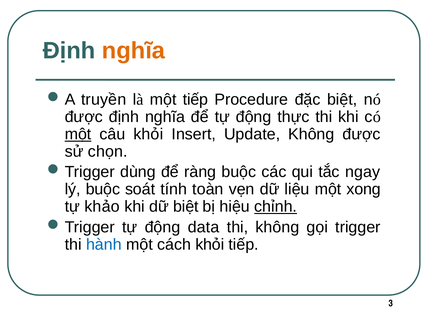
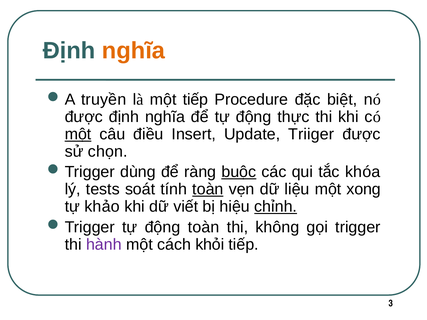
câu khỏi: khỏi -> điều
Update Không: Không -> Triiger
buộc at (239, 172) underline: none -> present
ngay: ngay -> khóa
lý buộc: buộc -> tests
toàn at (208, 189) underline: none -> present
dữ biệt: biệt -> viết
động data: data -> toàn
hành colour: blue -> purple
